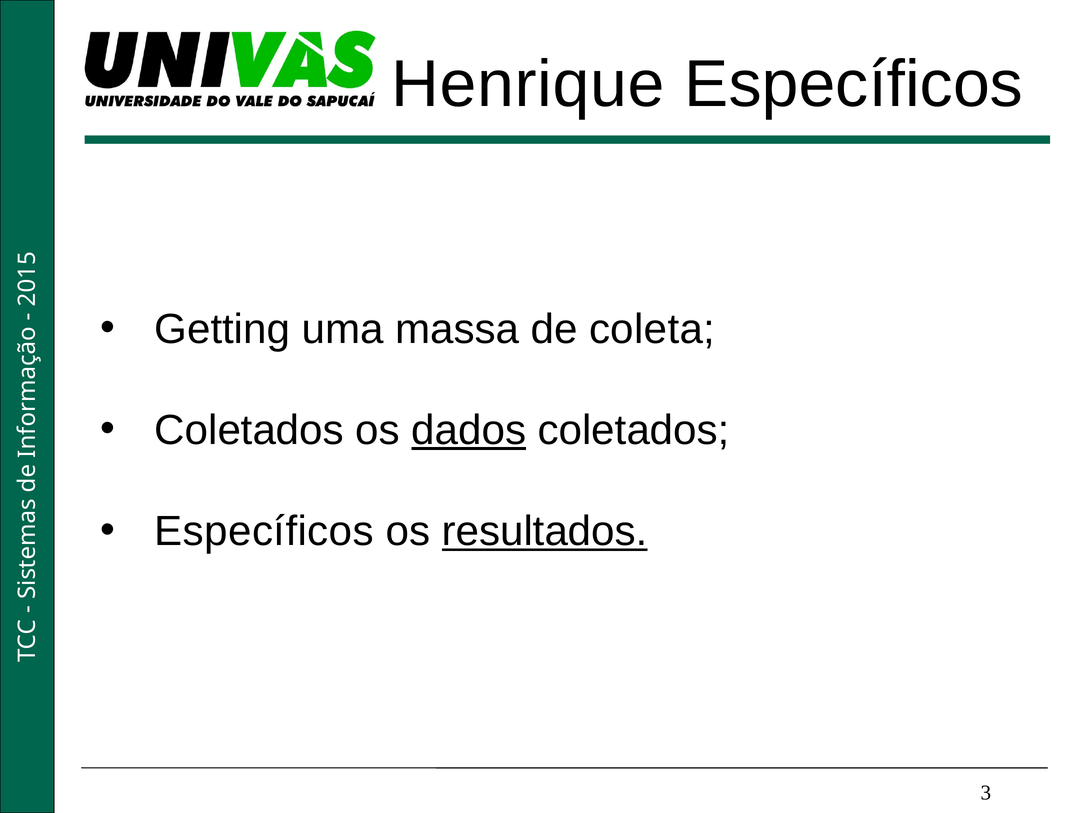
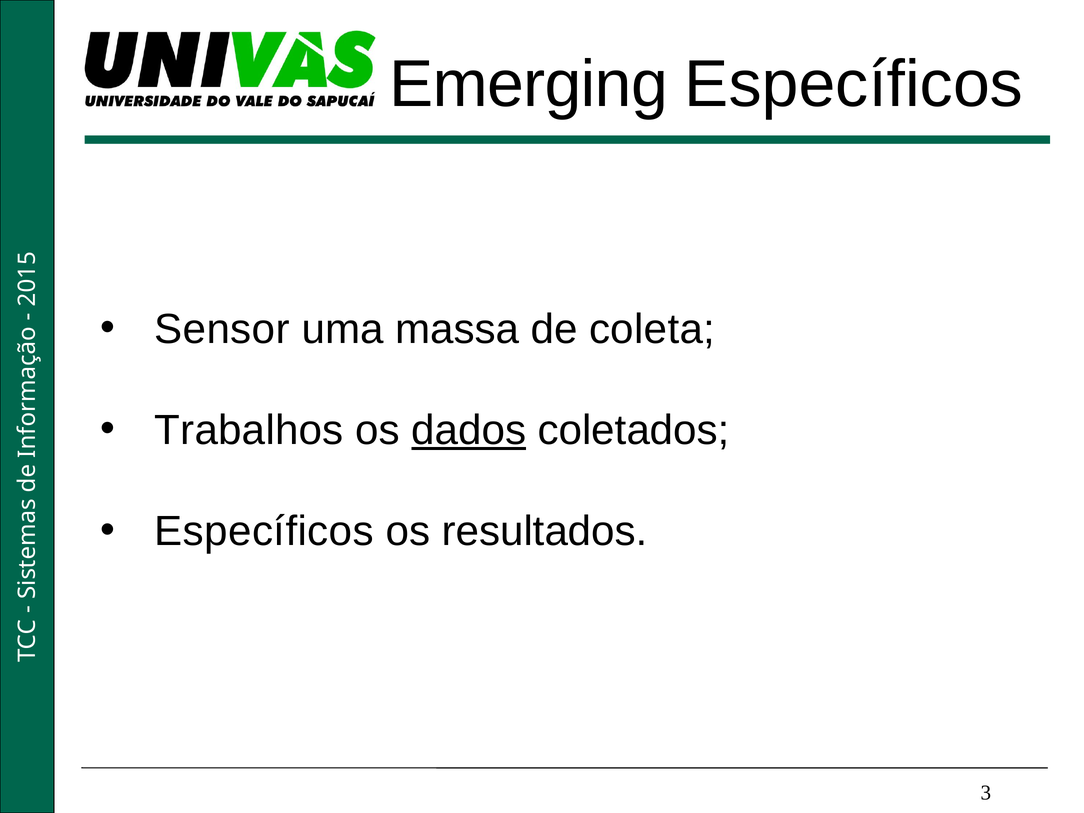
Henrique: Henrique -> Emerging
Getting: Getting -> Sensor
Coletados at (249, 430): Coletados -> Trabalhos
resultados underline: present -> none
